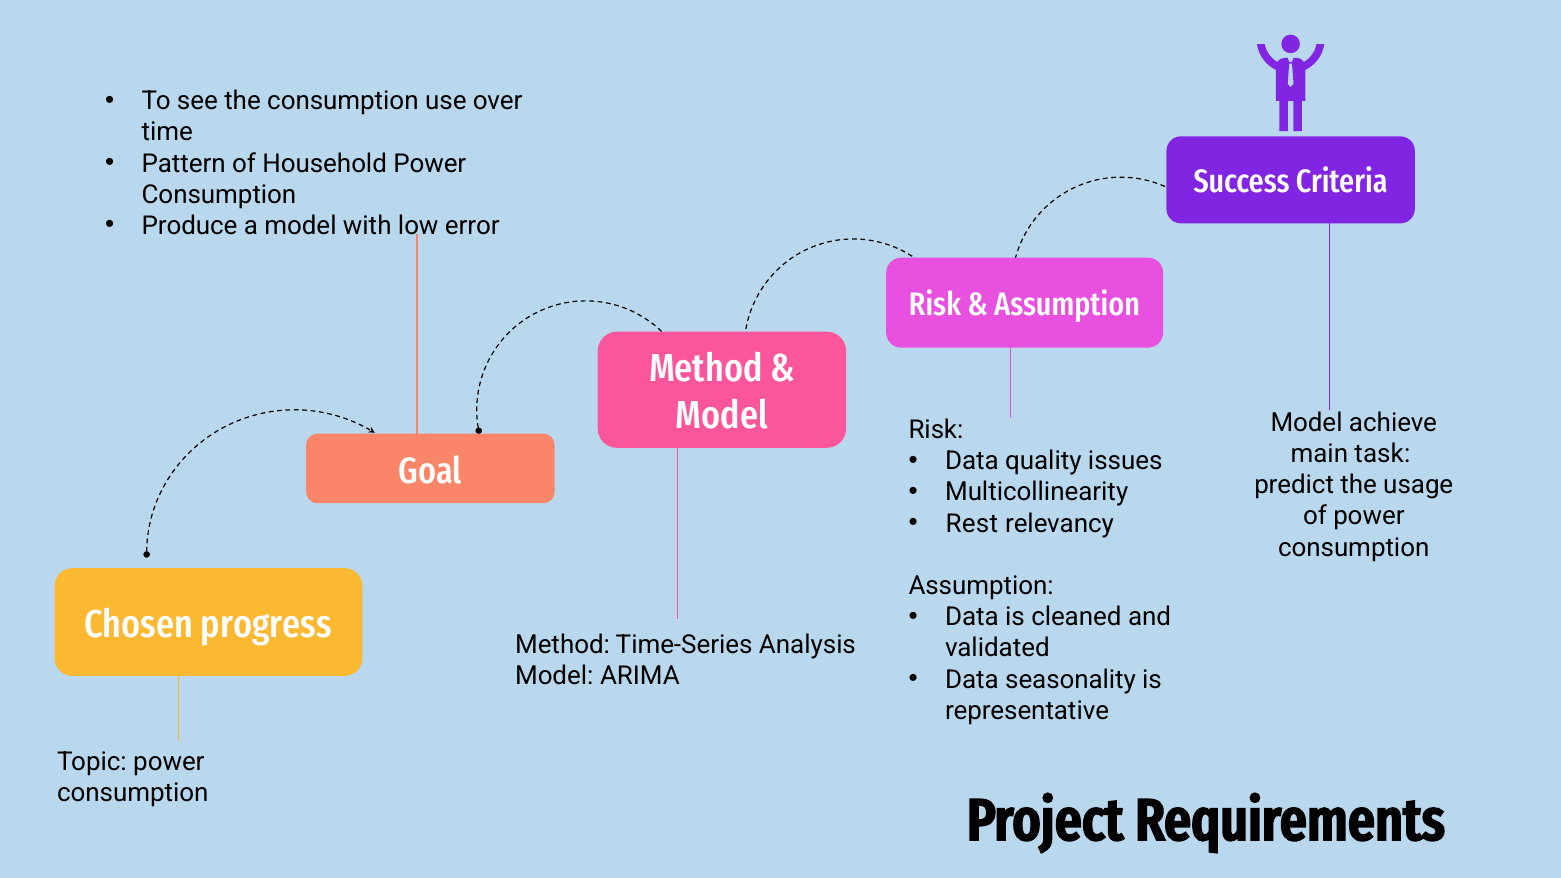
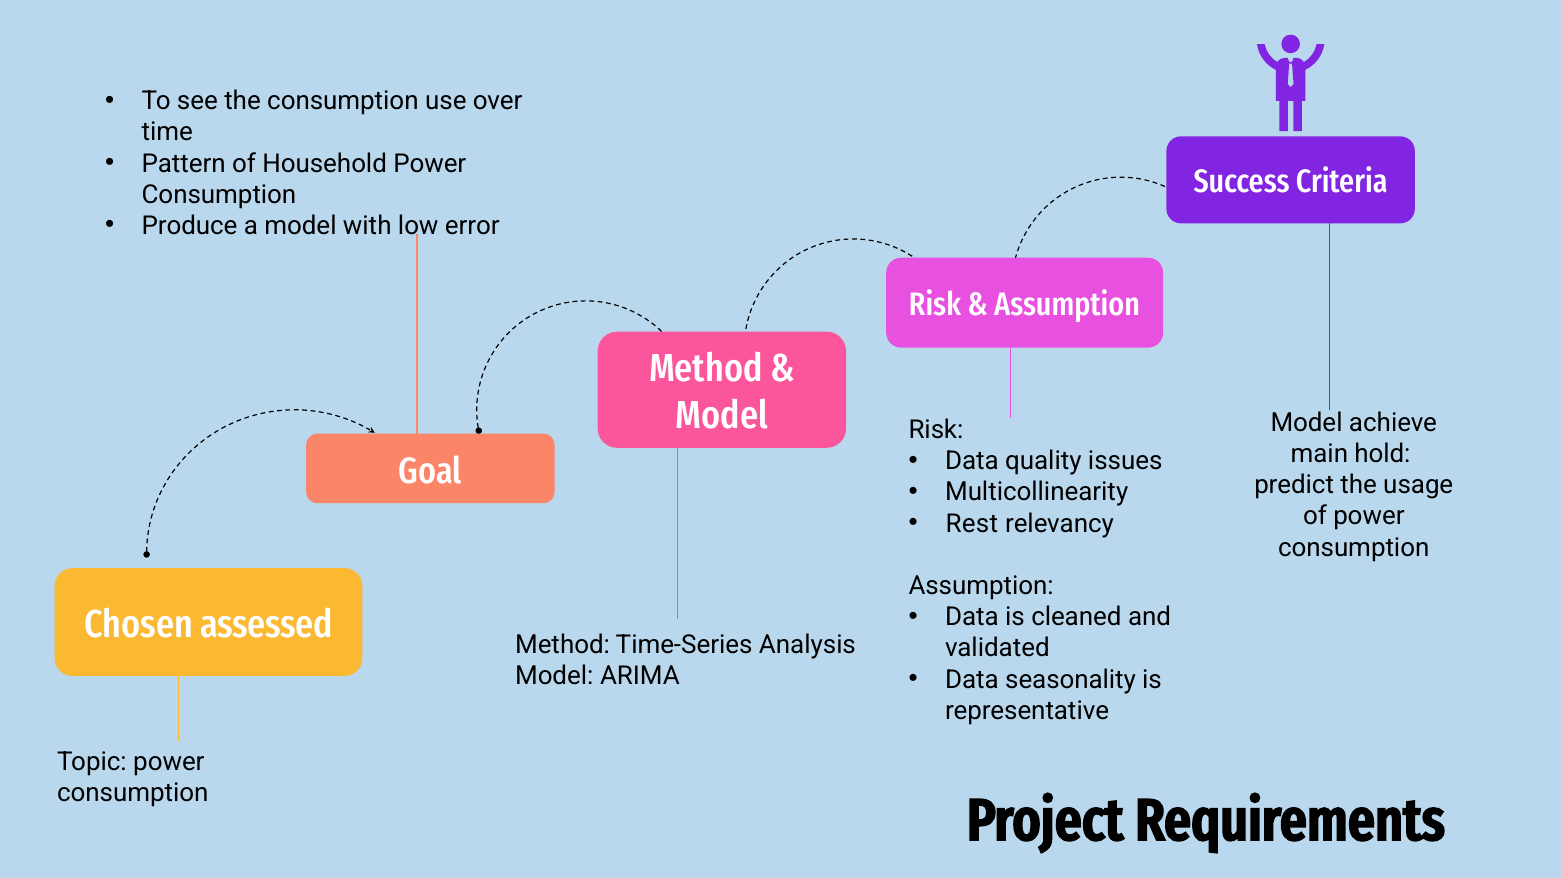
task: task -> hold
progress: progress -> assessed
